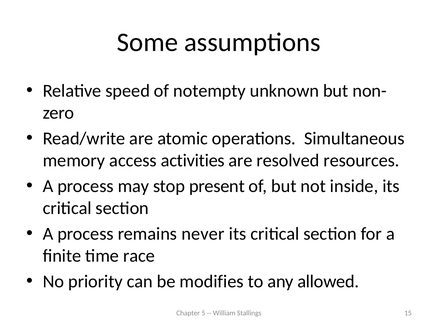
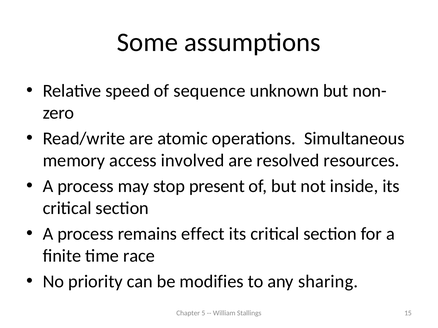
notempty: notempty -> sequence
activities: activities -> involved
never: never -> effect
allowed: allowed -> sharing
